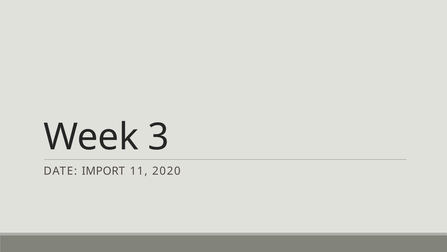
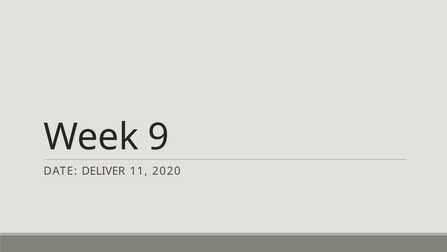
3: 3 -> 9
IMPORT: IMPORT -> DELIVER
